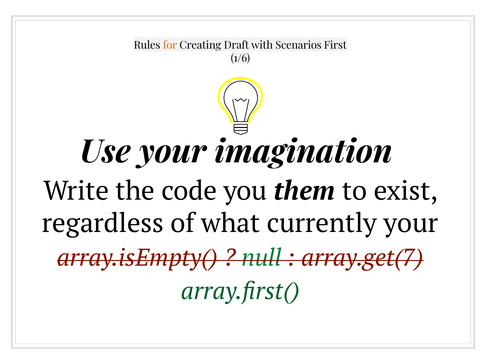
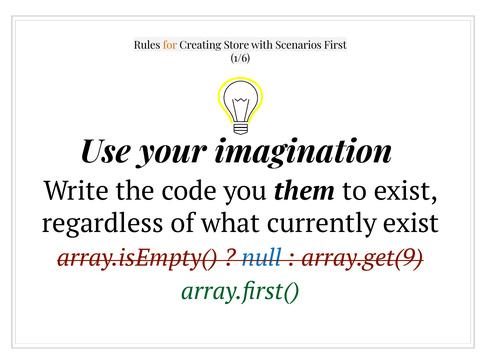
Draft: Draft -> Store
currently your: your -> exist
null colour: green -> blue
array.get(7: array.get(7 -> array.get(9
